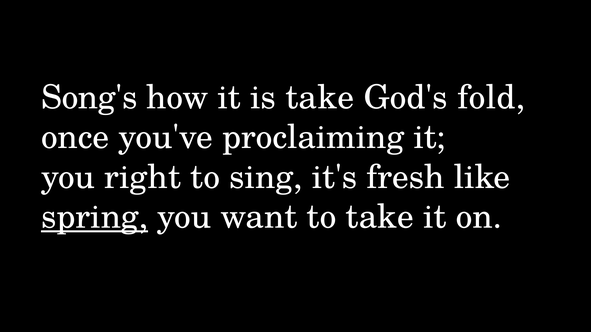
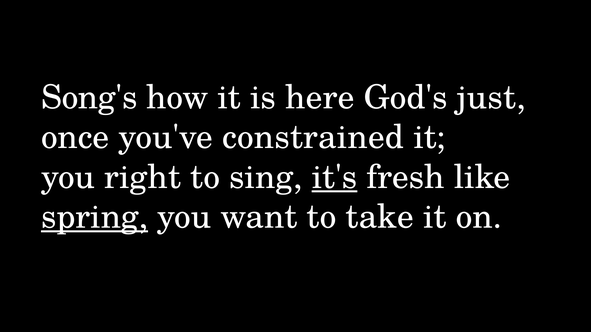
is take: take -> here
fold: fold -> just
proclaiming: proclaiming -> constrained
it's underline: none -> present
